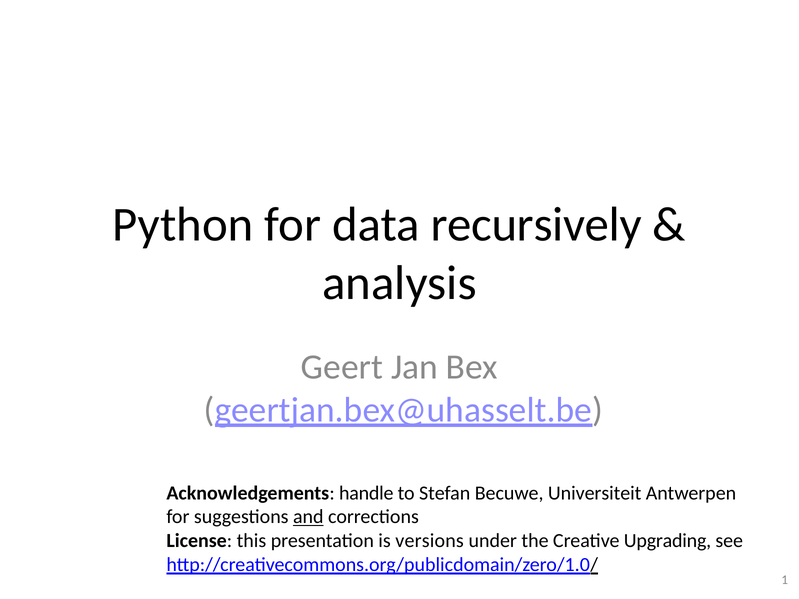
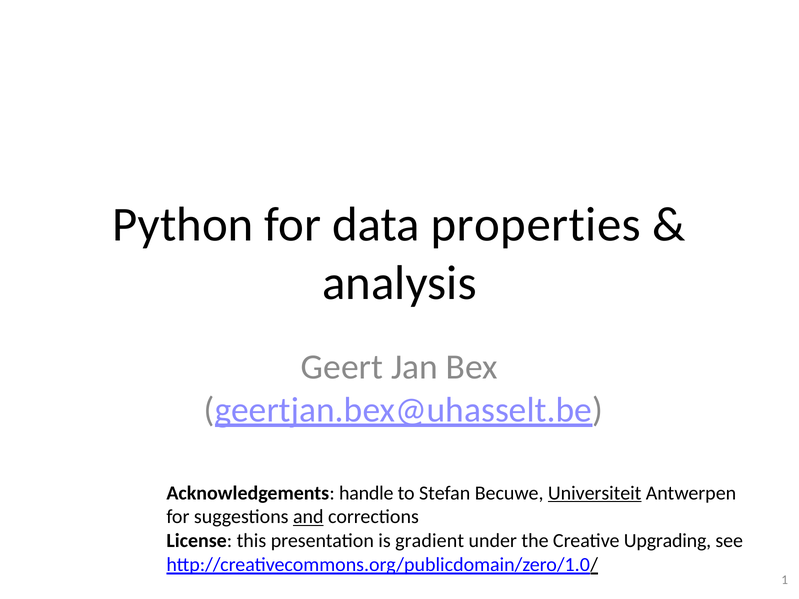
recursively: recursively -> properties
Universiteit underline: none -> present
versions: versions -> gradient
